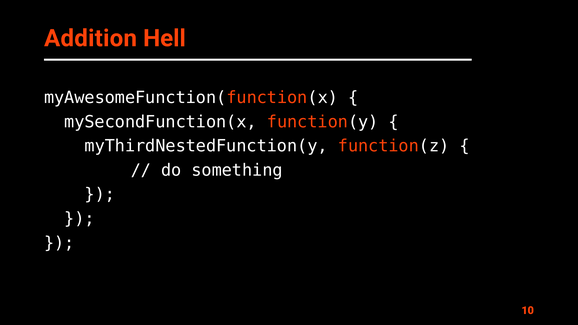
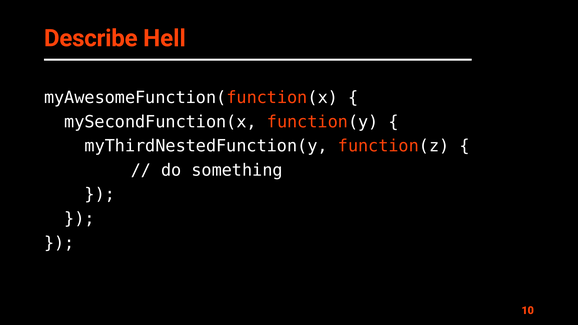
Addition: Addition -> Describe
